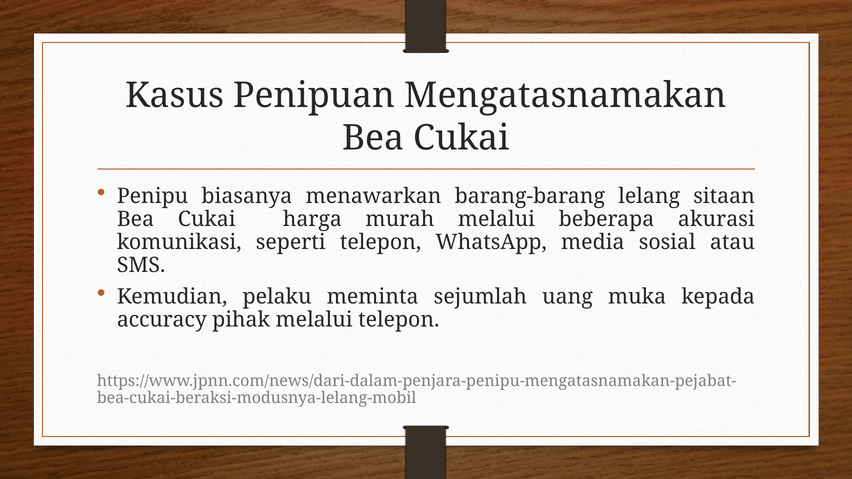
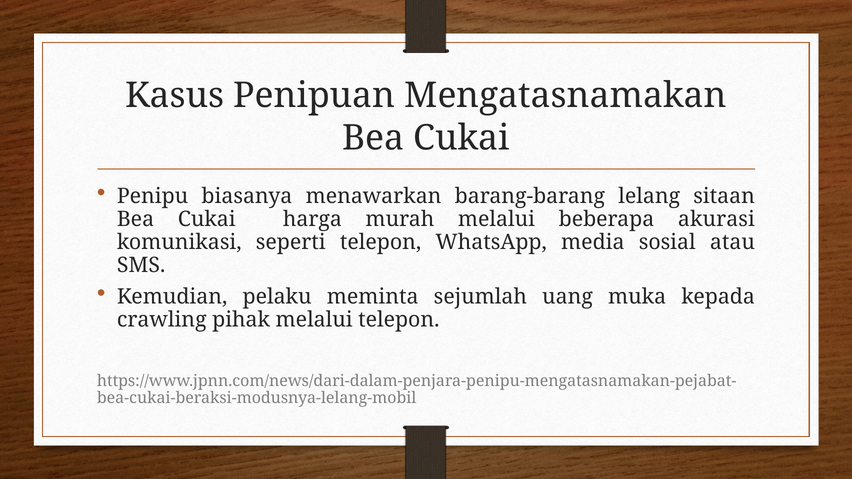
accuracy: accuracy -> crawling
